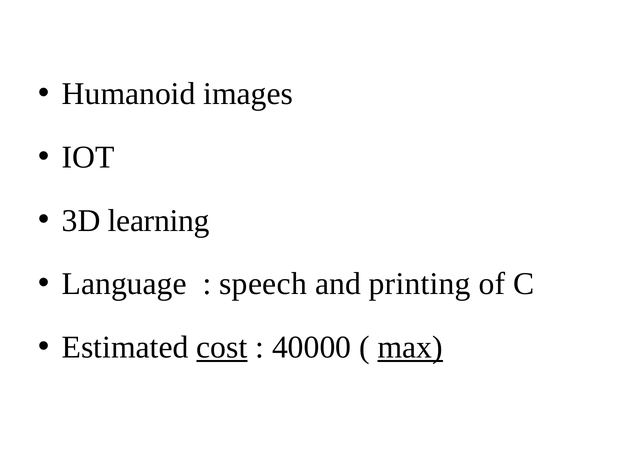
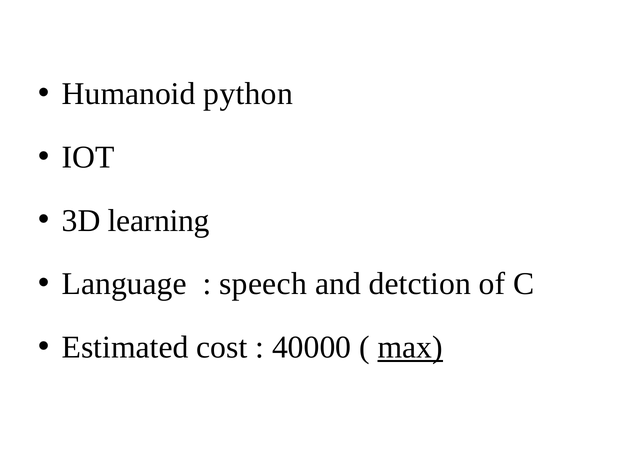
images: images -> python
printing: printing -> detction
cost underline: present -> none
